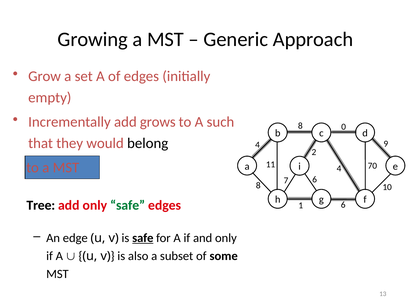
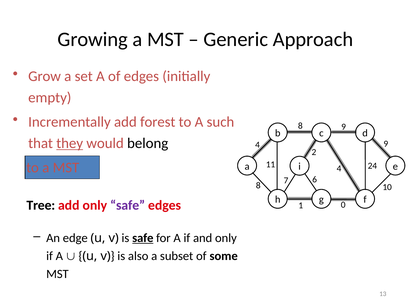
grows: grows -> forest
8 0: 0 -> 9
they underline: none -> present
70: 70 -> 24
safe at (128, 205) colour: green -> purple
1 6: 6 -> 0
